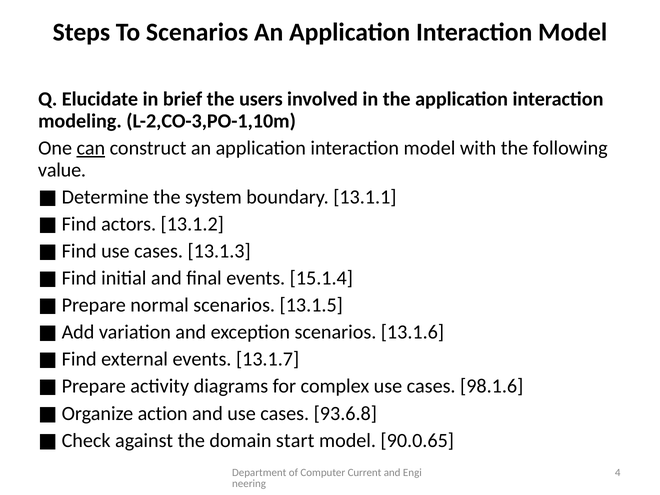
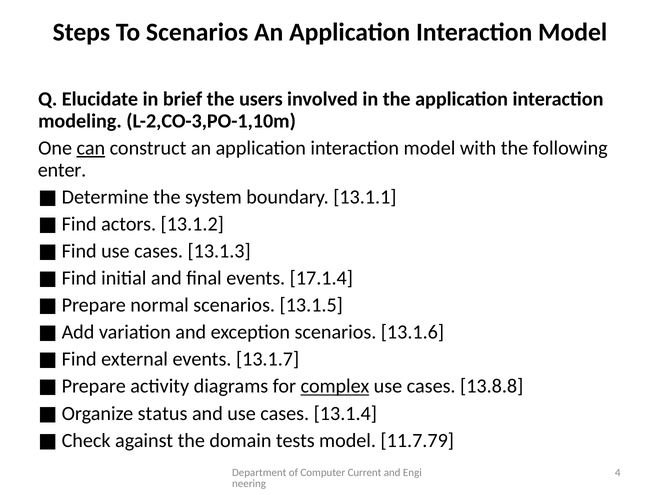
value: value -> enter
15.1.4: 15.1.4 -> 17.1.4
complex underline: none -> present
98.1.6: 98.1.6 -> 13.8.8
action: action -> status
93.6.8: 93.6.8 -> 13.1.4
start: start -> tests
90.0.65: 90.0.65 -> 11.7.79
